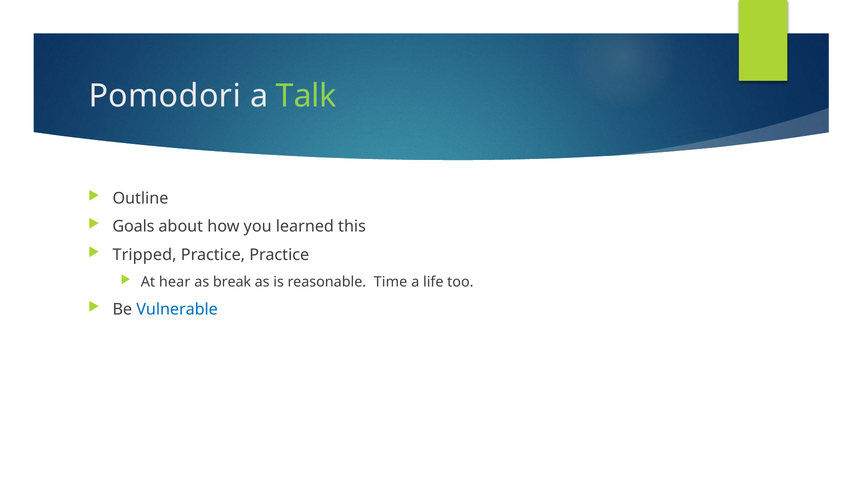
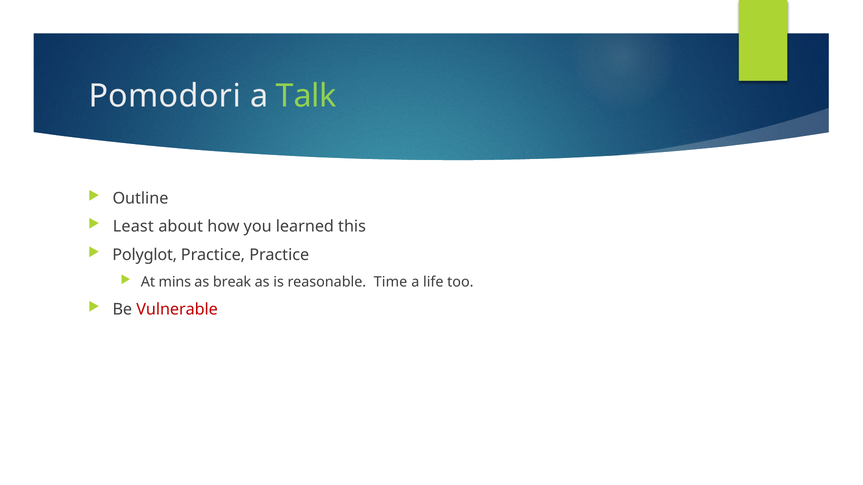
Goals: Goals -> Least
Tripped: Tripped -> Polyglot
hear: hear -> mins
Vulnerable colour: blue -> red
